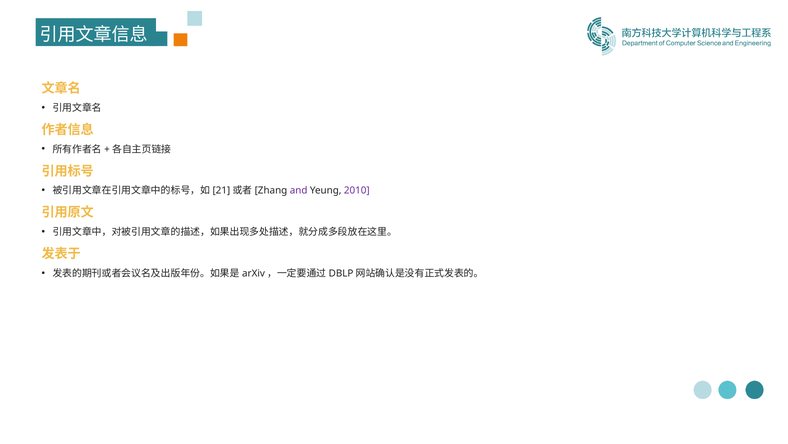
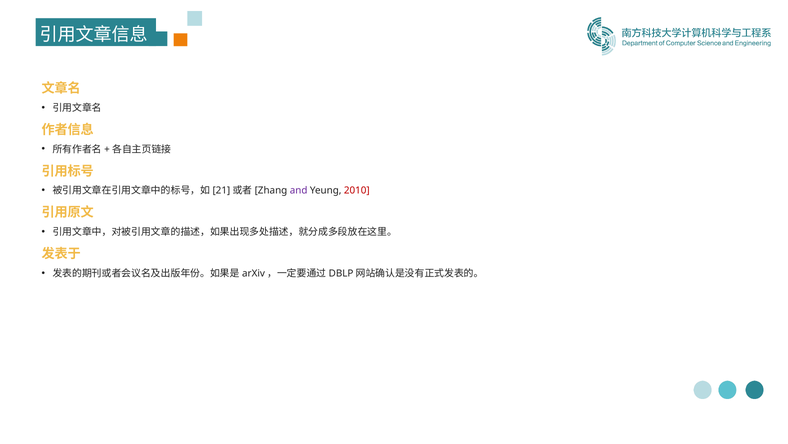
2010 colour: purple -> red
